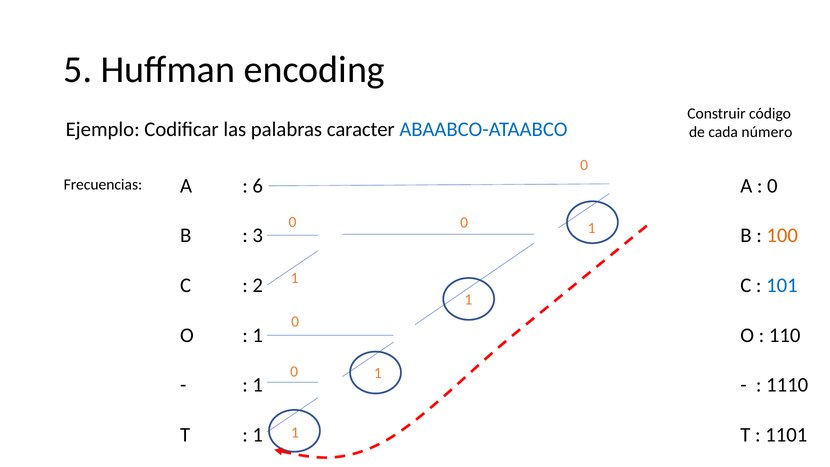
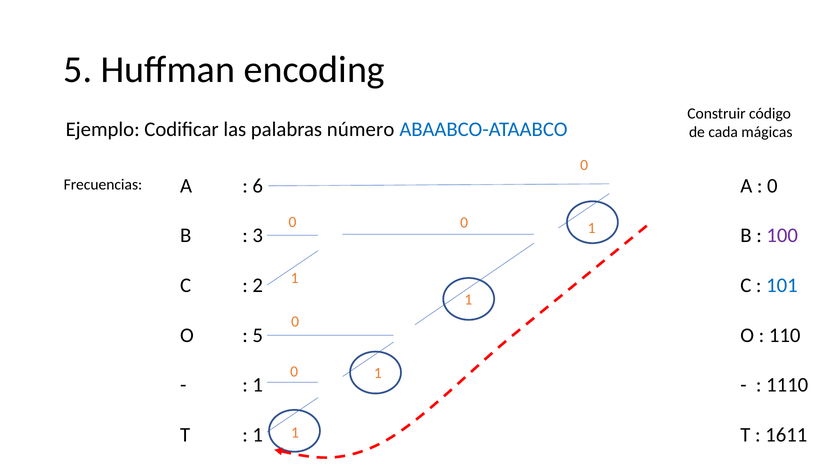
caracter: caracter -> número
número: número -> mágicas
100 colour: orange -> purple
1 at (258, 335): 1 -> 5
1101: 1101 -> 1611
